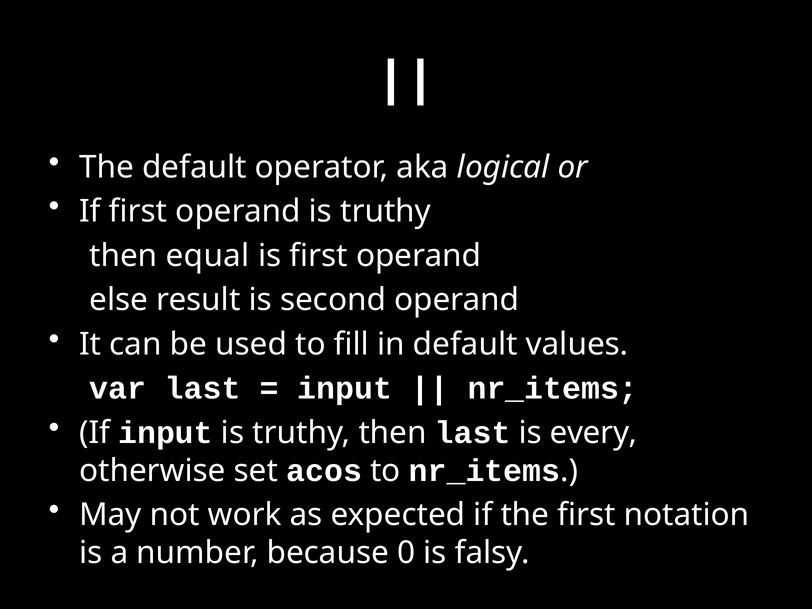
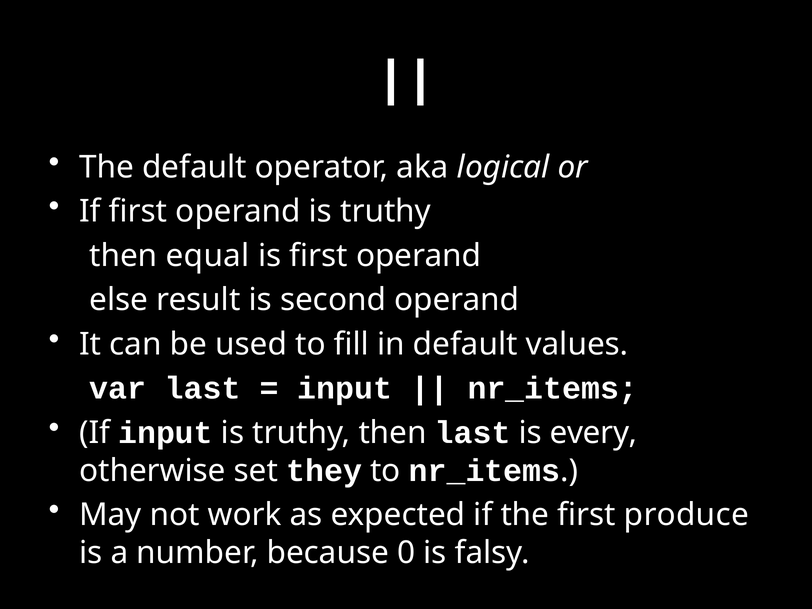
acos: acos -> they
notation: notation -> produce
